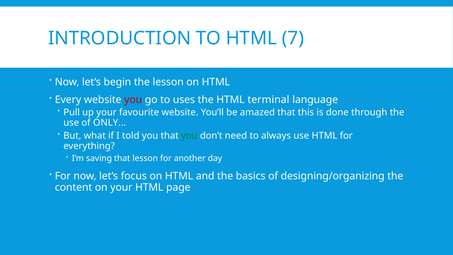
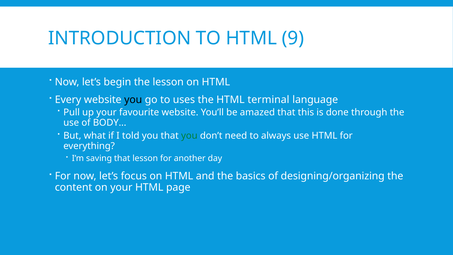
7: 7 -> 9
you at (133, 100) colour: red -> black
ONLY: ONLY -> BODY
